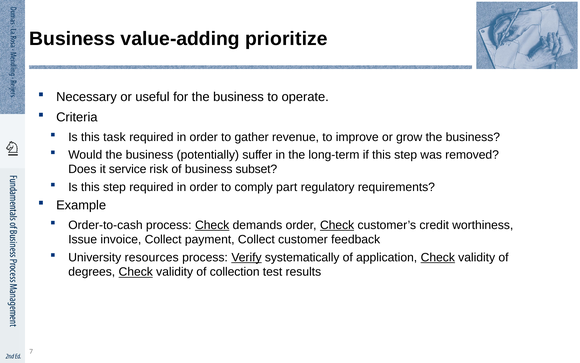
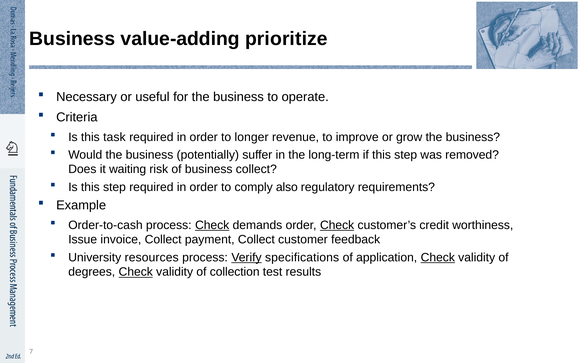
gather: gather -> longer
service: service -> waiting
business subset: subset -> collect
part: part -> also
systematically: systematically -> specifications
